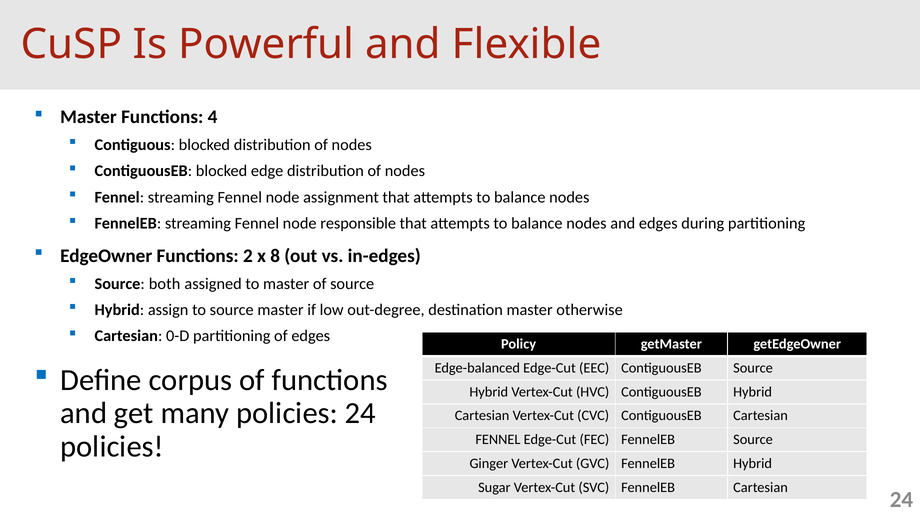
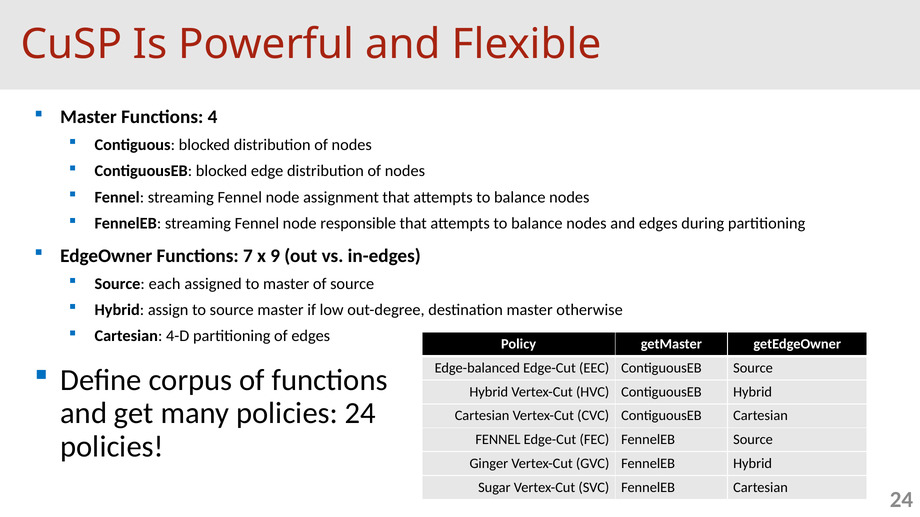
2: 2 -> 7
8: 8 -> 9
both: both -> each
0-D: 0-D -> 4-D
